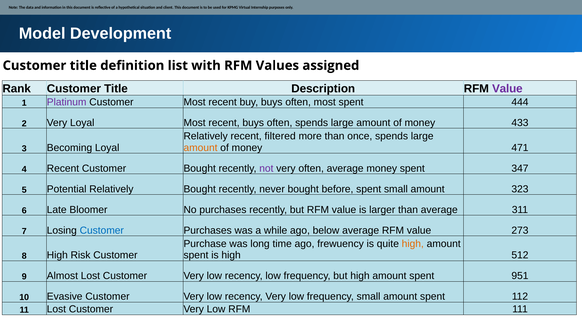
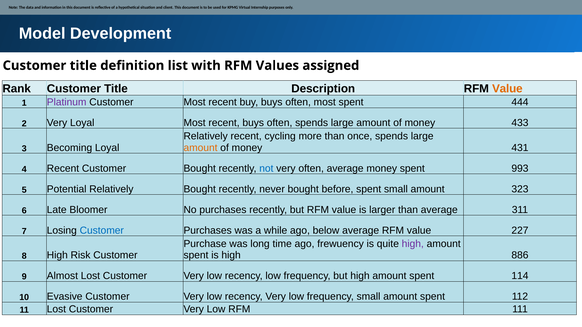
Value at (507, 89) colour: purple -> orange
filtered: filtered -> cycling
471: 471 -> 431
not colour: purple -> blue
347: 347 -> 993
273: 273 -> 227
high at (413, 244) colour: orange -> purple
512: 512 -> 886
951: 951 -> 114
